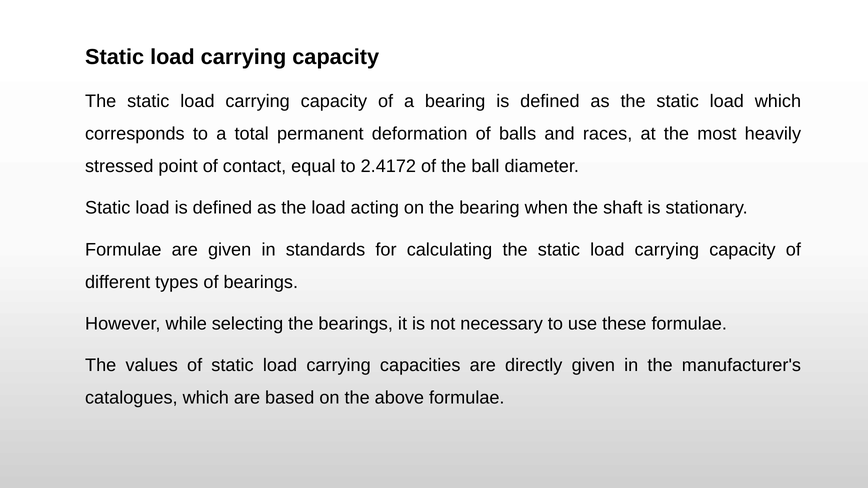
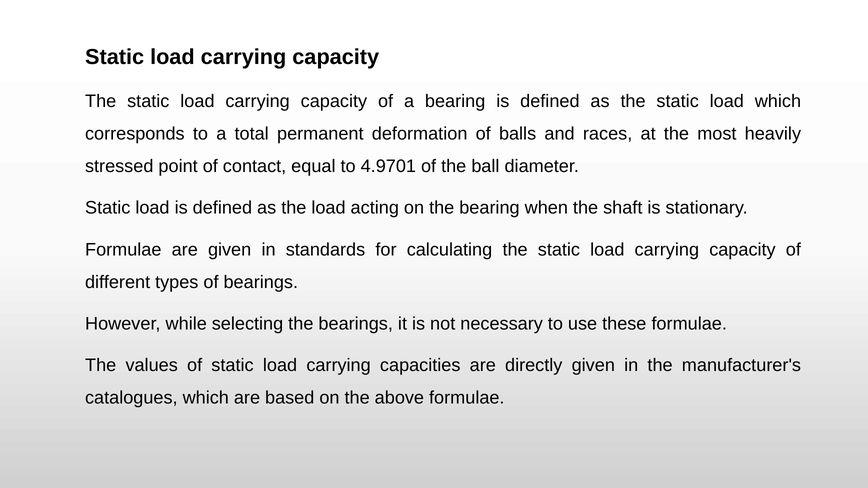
2.4172: 2.4172 -> 4.9701
